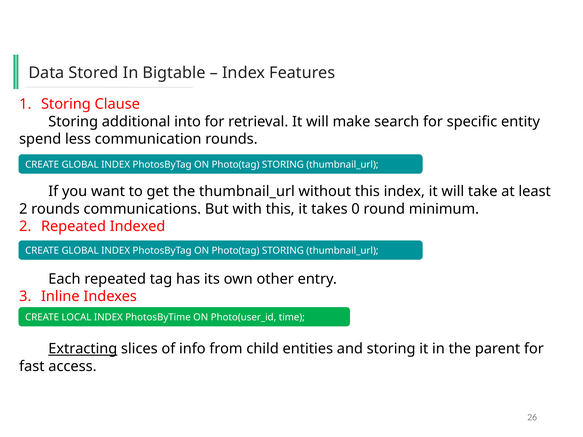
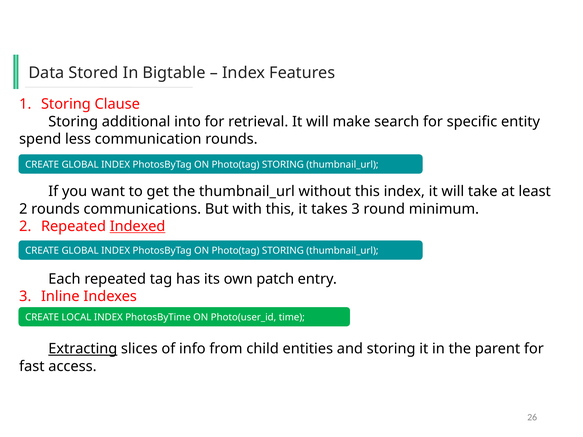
takes 0: 0 -> 3
Indexed underline: none -> present
other: other -> patch
